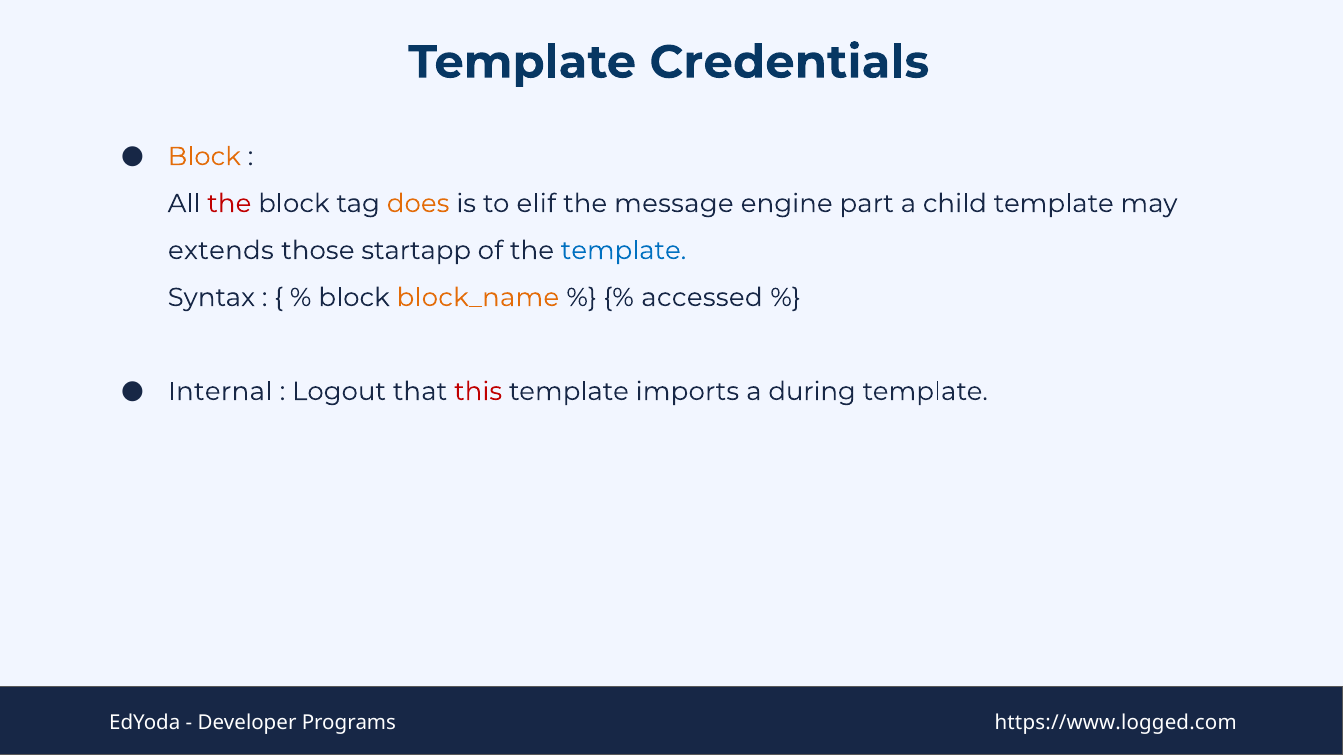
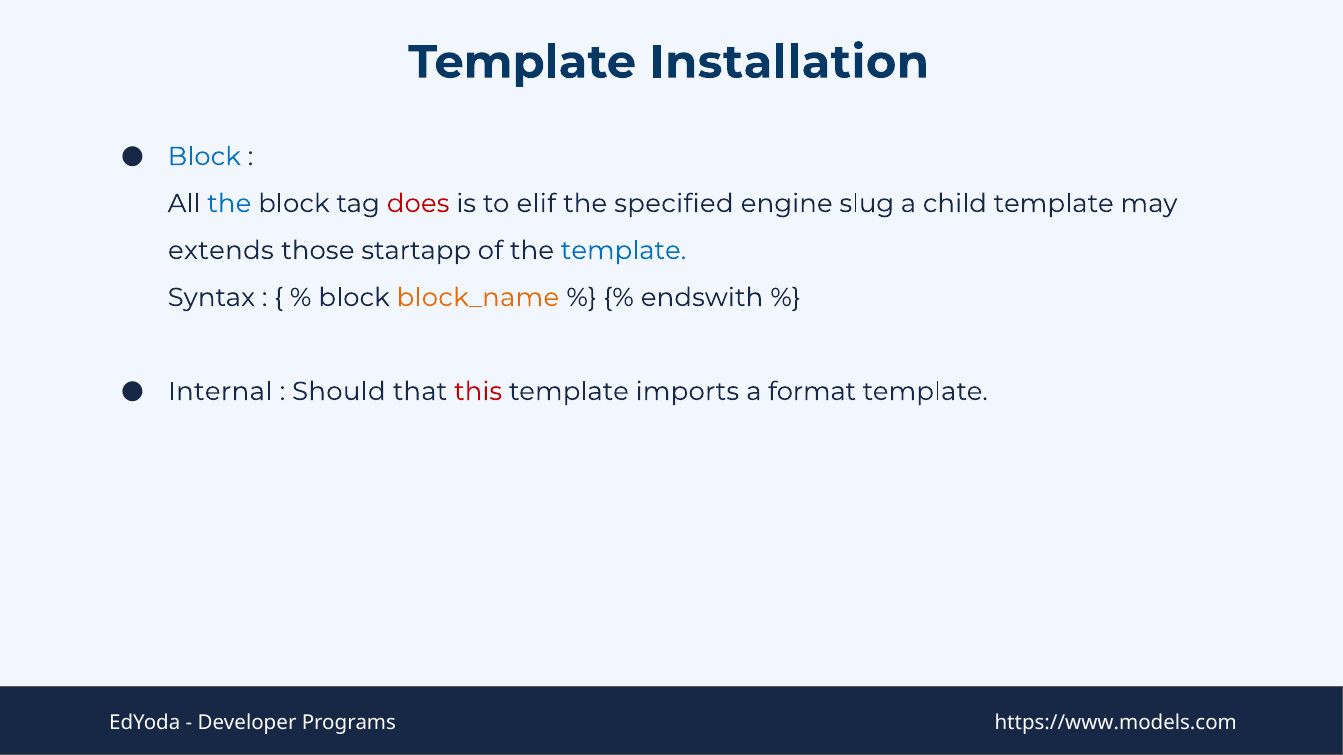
Credentials: Credentials -> Installation
Block at (204, 157) colour: orange -> blue
the at (229, 204) colour: red -> blue
does colour: orange -> red
message: message -> specified
part: part -> slug
accessed: accessed -> endswith
Logout: Logout -> Should
during: during -> format
https://www.logged.com: https://www.logged.com -> https://www.models.com
